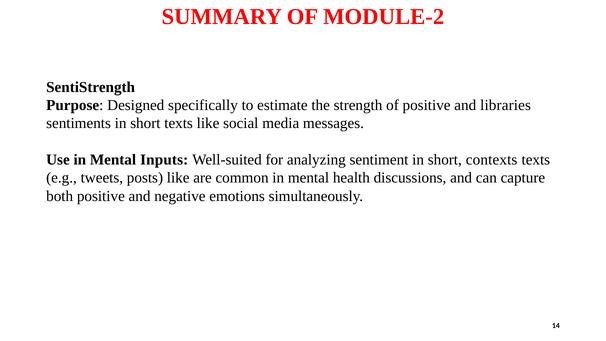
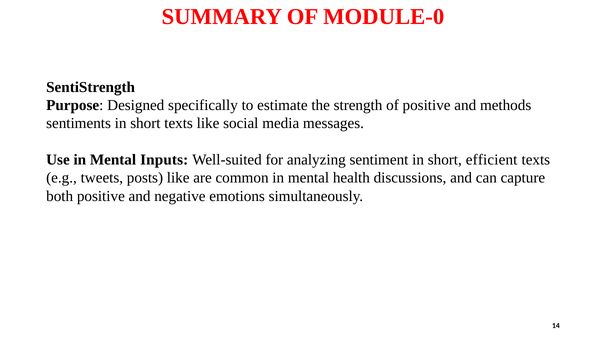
MODULE-2: MODULE-2 -> MODULE-0
libraries: libraries -> methods
contexts: contexts -> efficient
